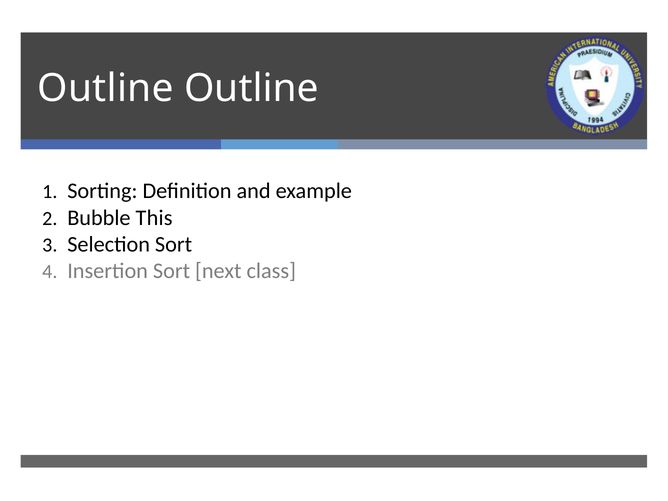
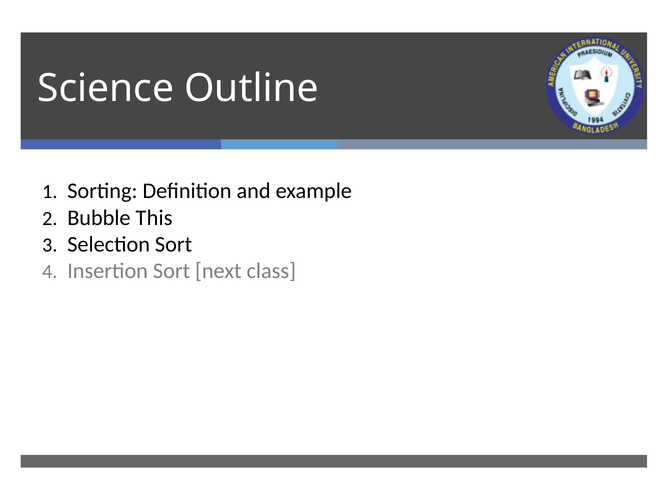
Outline at (106, 88): Outline -> Science
